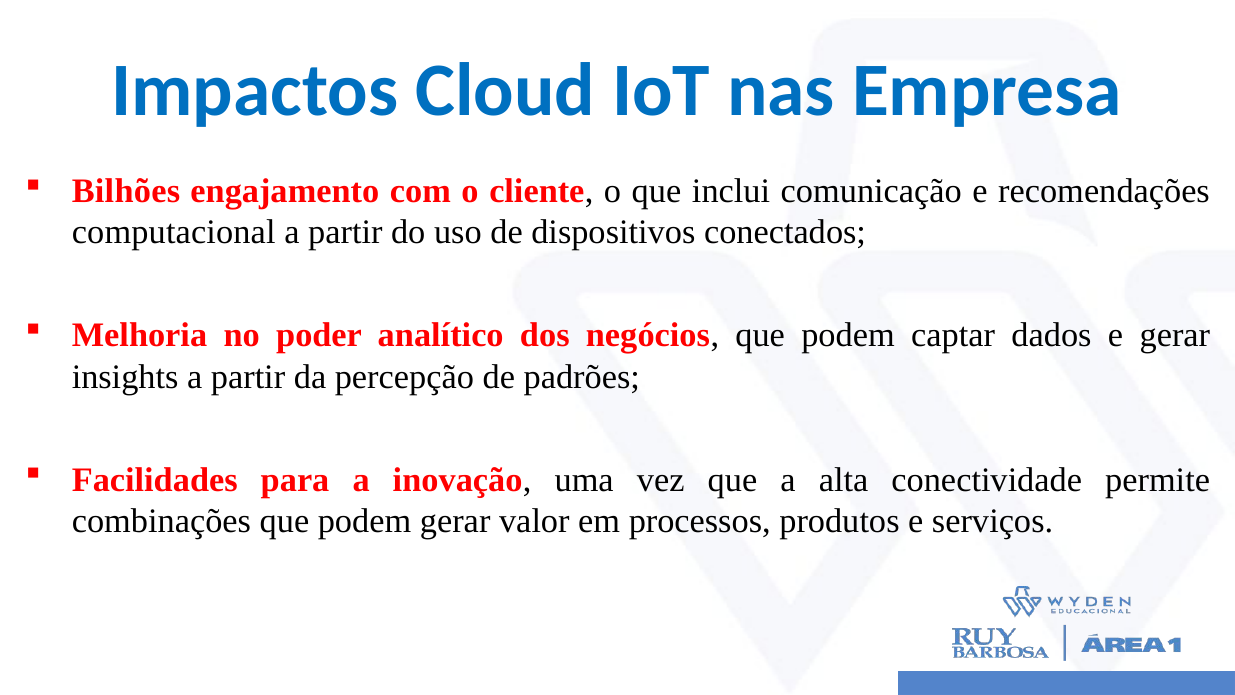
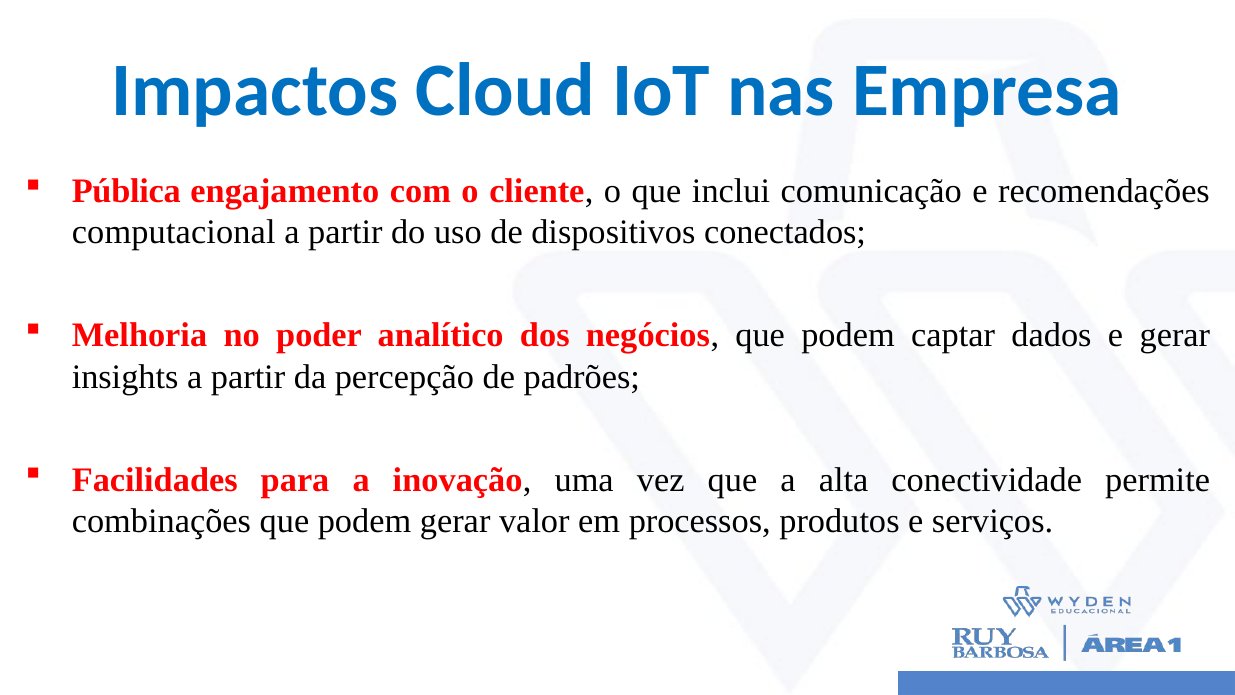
Bilhões: Bilhões -> Pública
